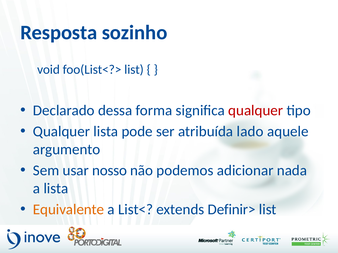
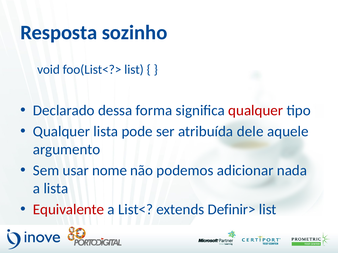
lado: lado -> dele
nosso: nosso -> nome
Equivalente colour: orange -> red
